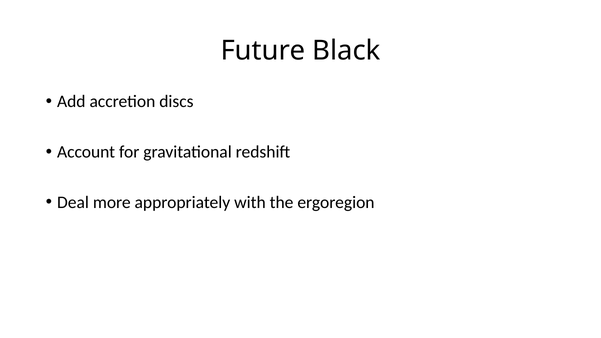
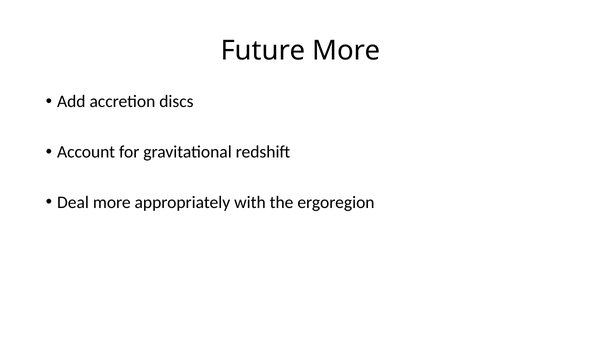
Future Black: Black -> More
